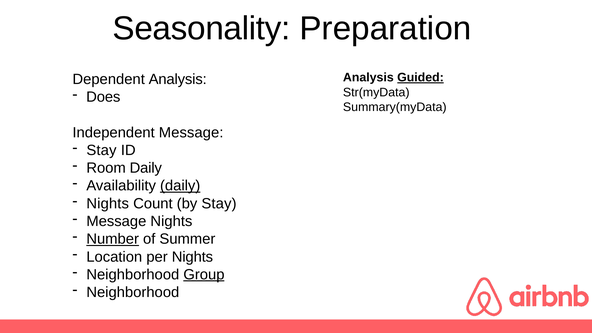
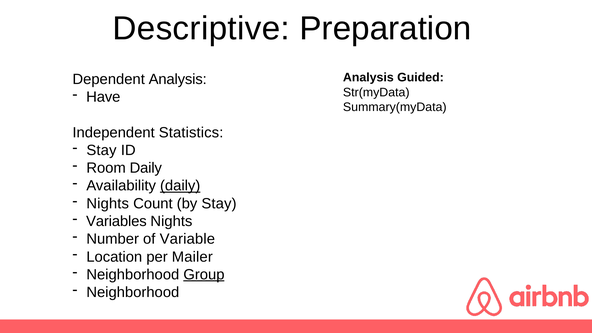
Seasonality: Seasonality -> Descriptive
Guided underline: present -> none
Does: Does -> Have
Independent Message: Message -> Statistics
Message at (116, 221): Message -> Variables
Number underline: present -> none
Summer: Summer -> Variable
per Nights: Nights -> Mailer
